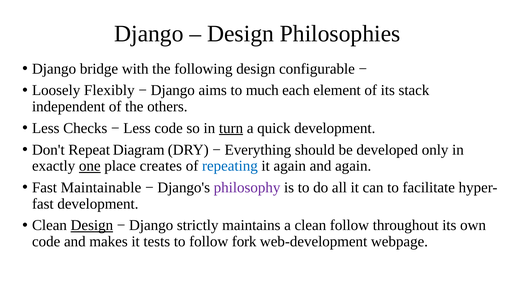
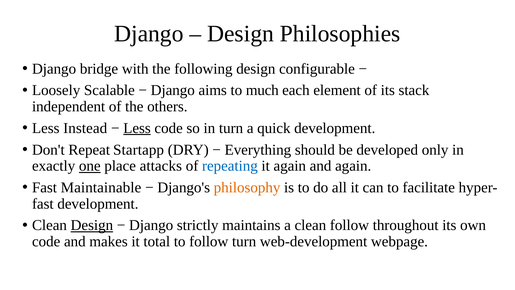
Flexibly: Flexibly -> Scalable
Checks: Checks -> Instead
Less at (137, 128) underline: none -> present
turn at (231, 128) underline: present -> none
Diagram: Diagram -> Startapp
creates: creates -> attacks
philosophy colour: purple -> orange
tests: tests -> total
follow fork: fork -> turn
